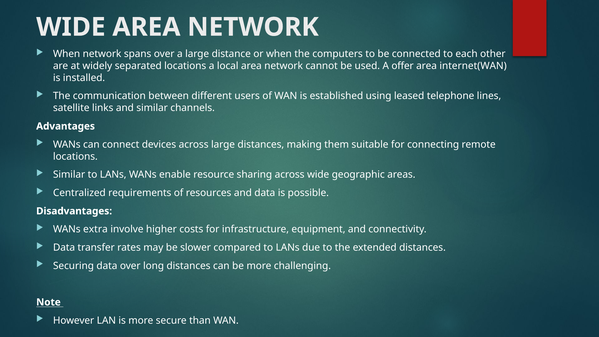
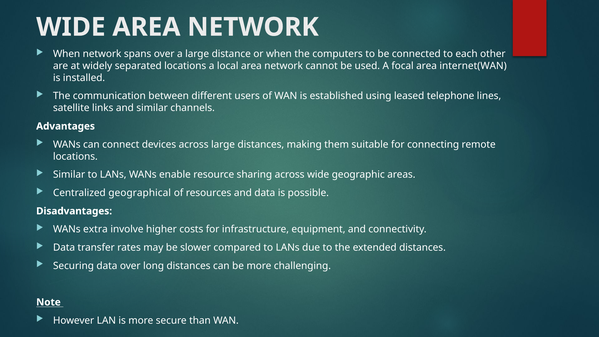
offer: offer -> focal
requirements: requirements -> geographical
